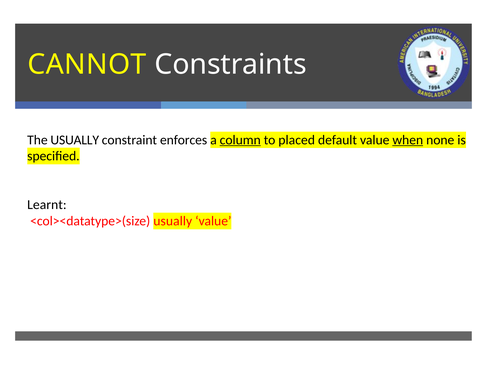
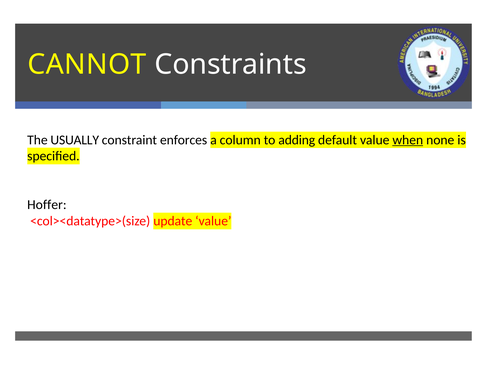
column underline: present -> none
placed: placed -> adding
Learnt: Learnt -> Hoffer
<col><datatype>(size usually: usually -> update
